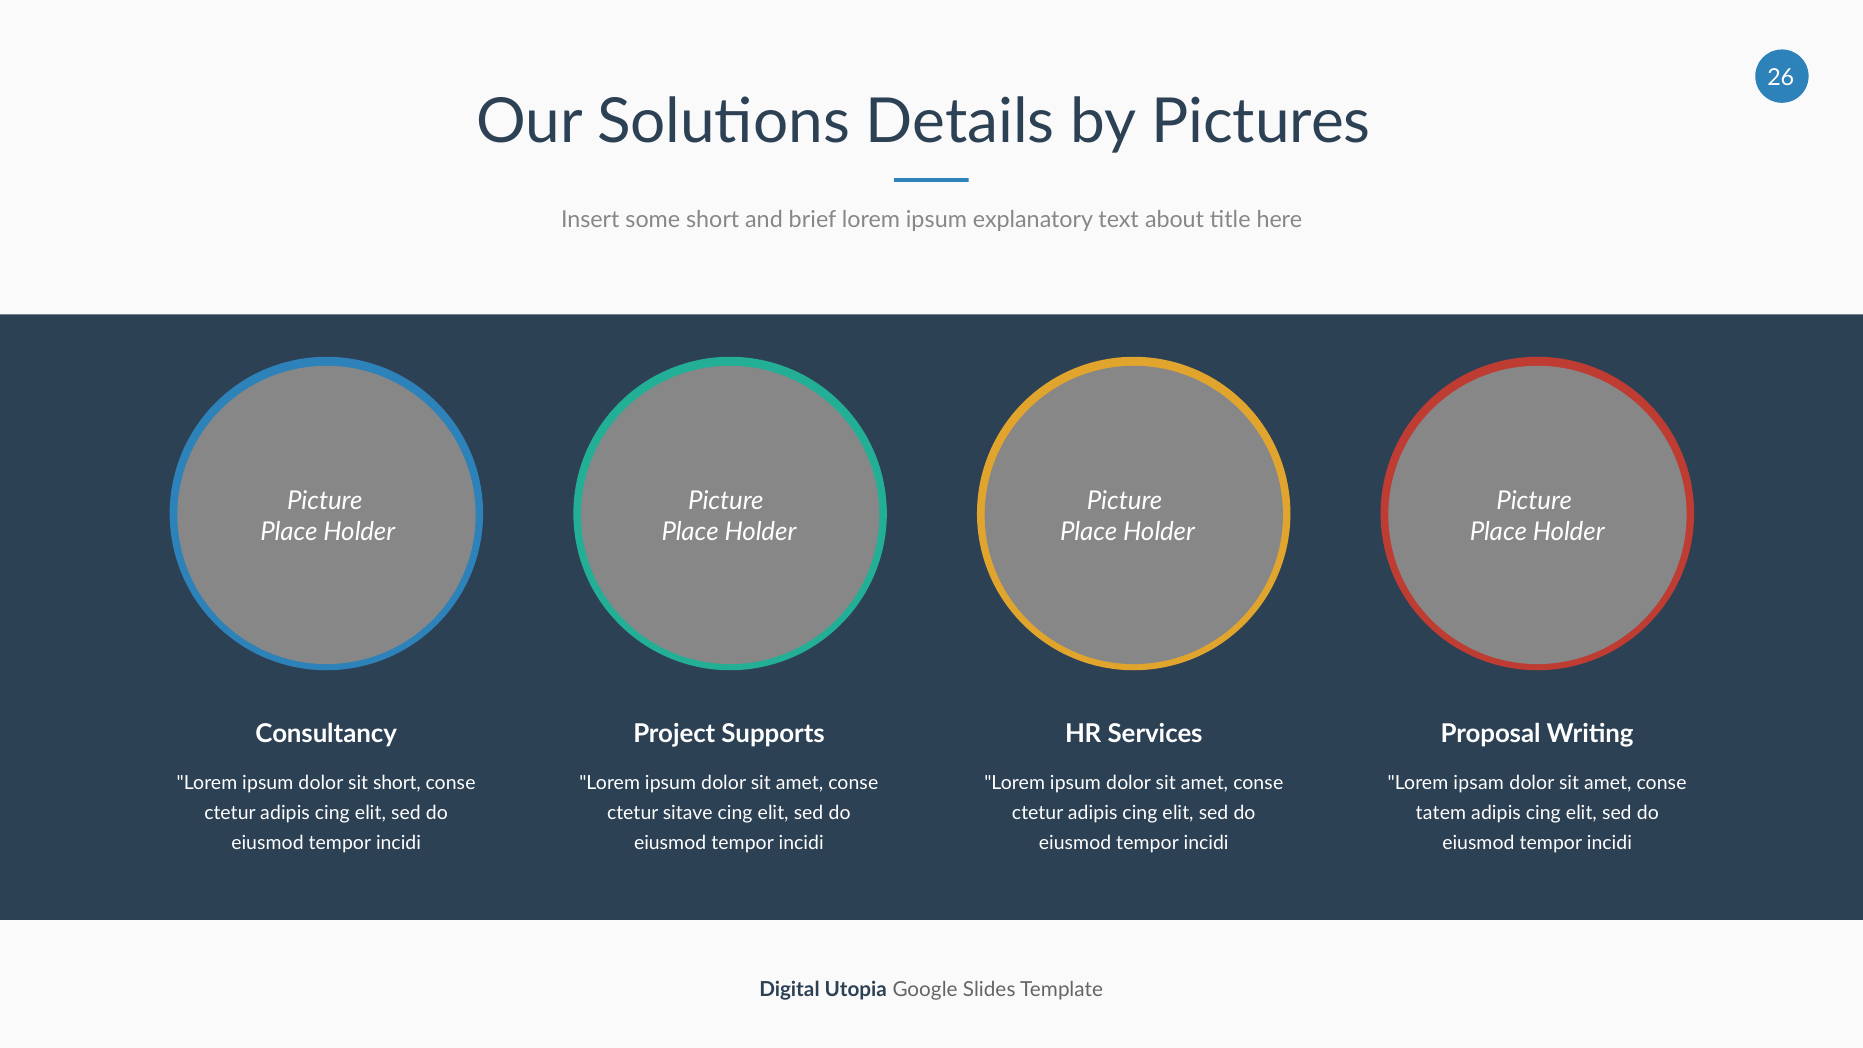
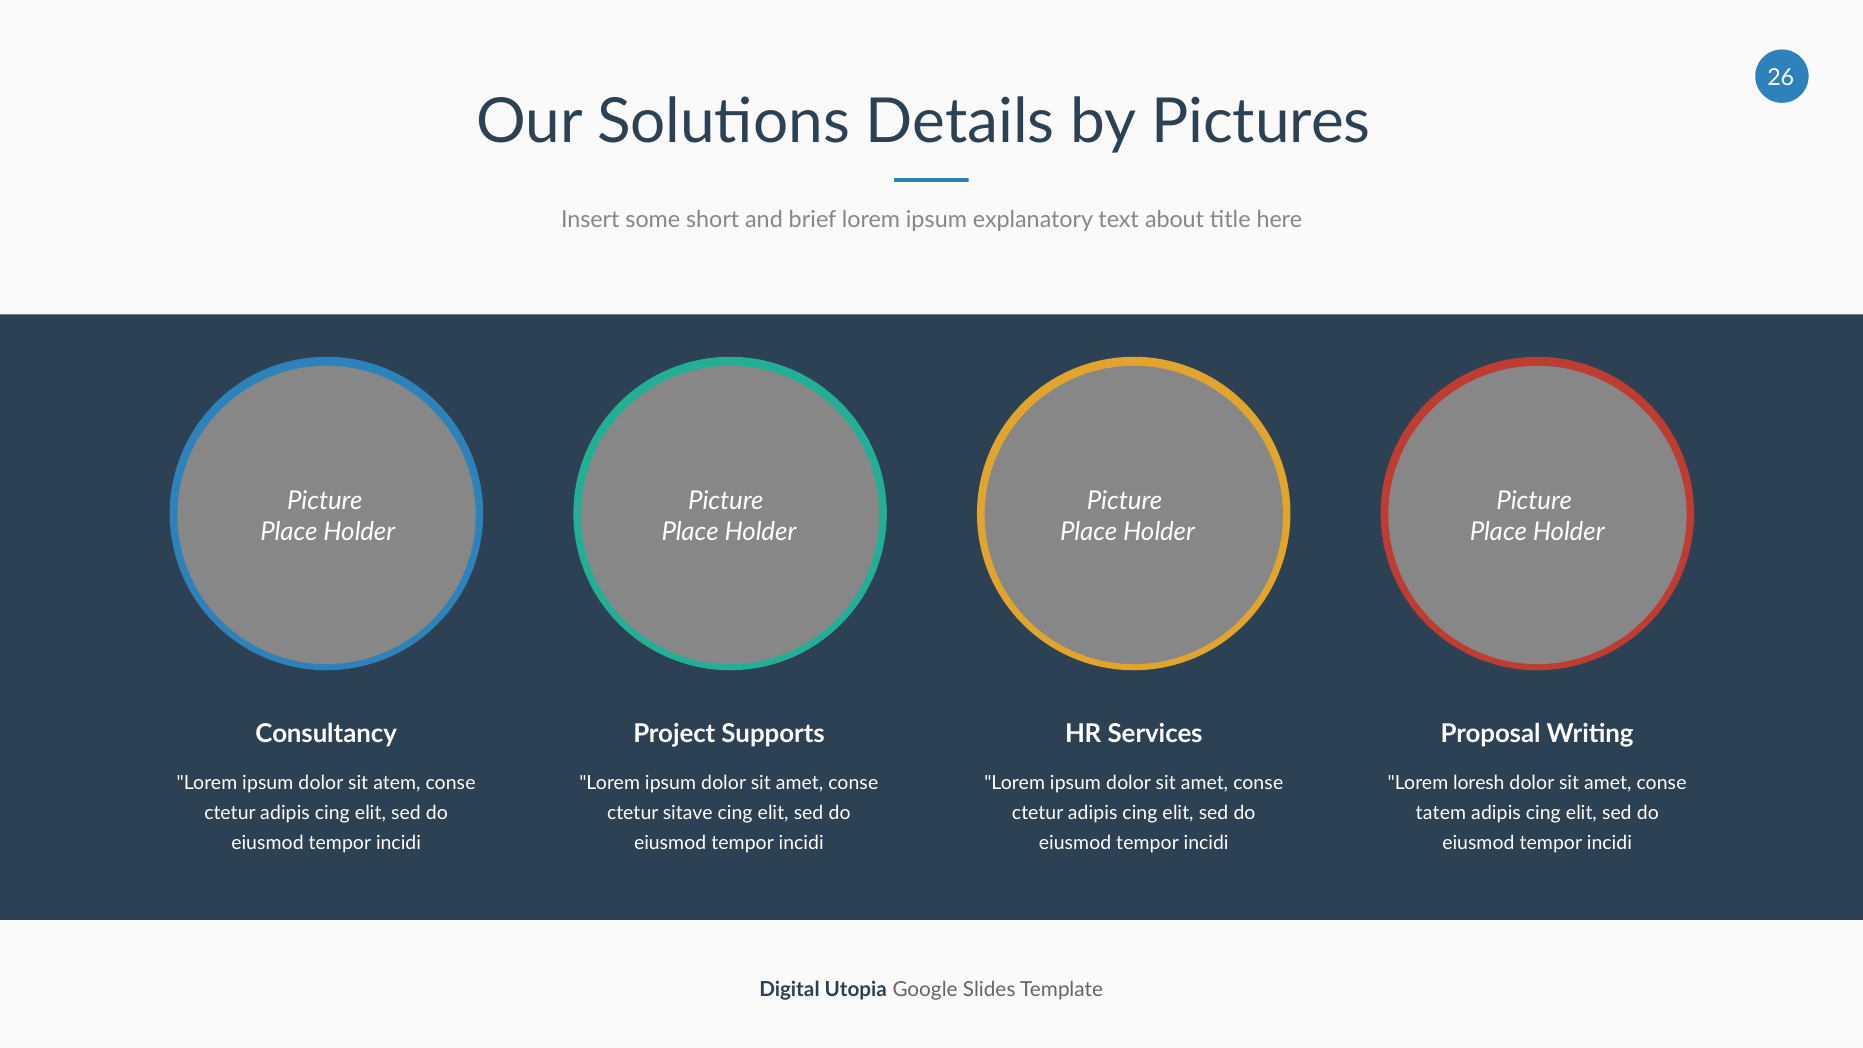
sit short: short -> atem
ipsam: ipsam -> loresh
